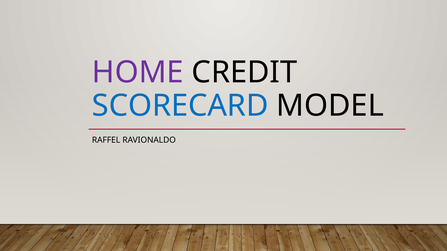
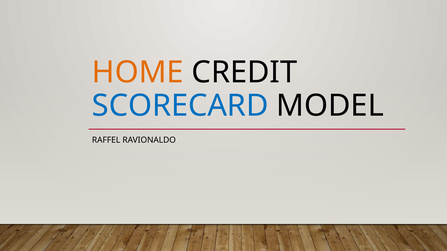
HOME colour: purple -> orange
